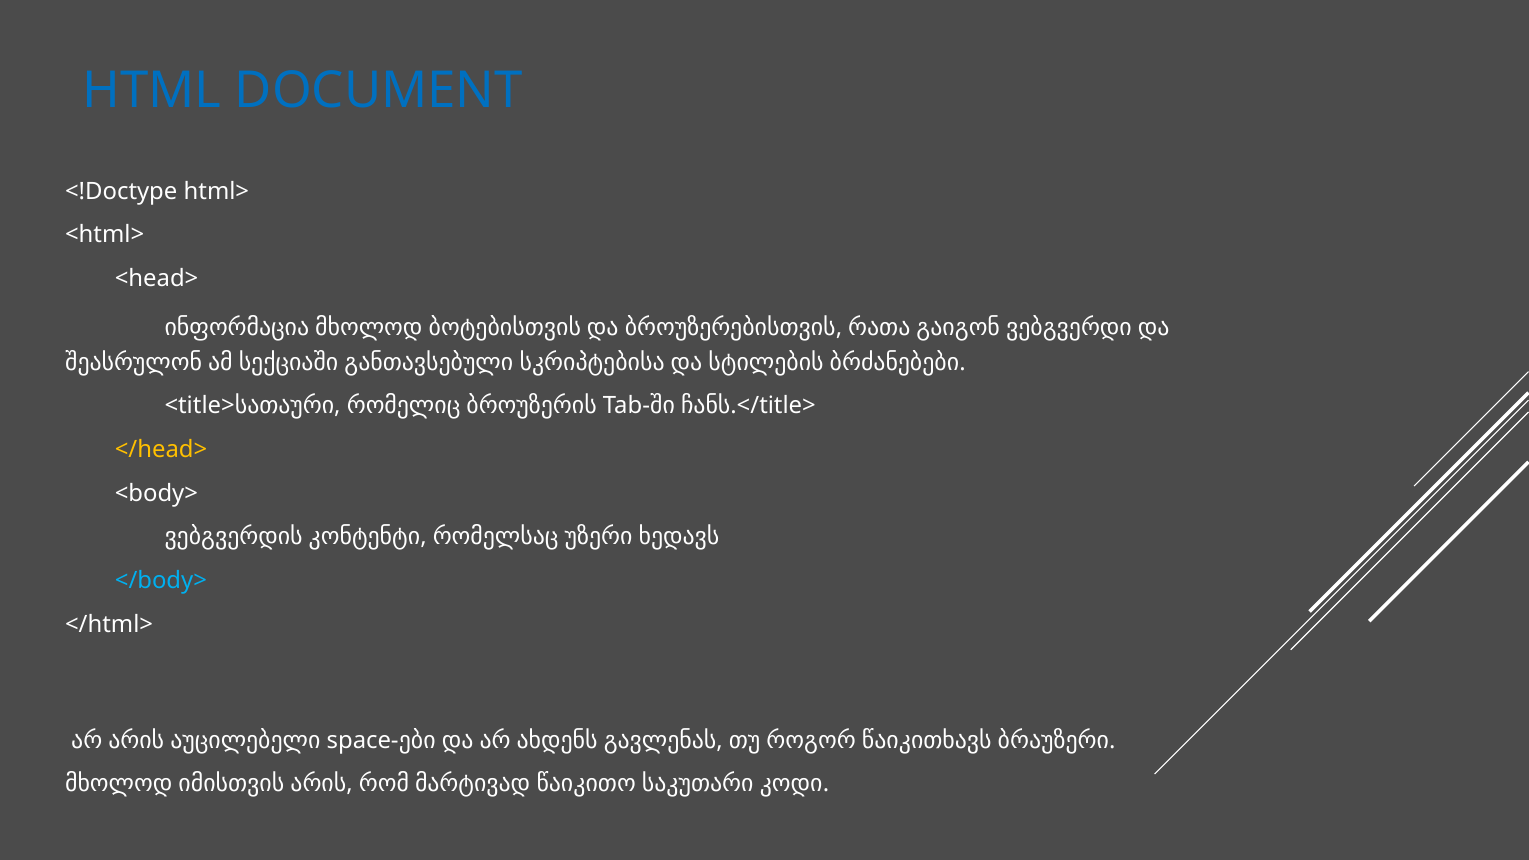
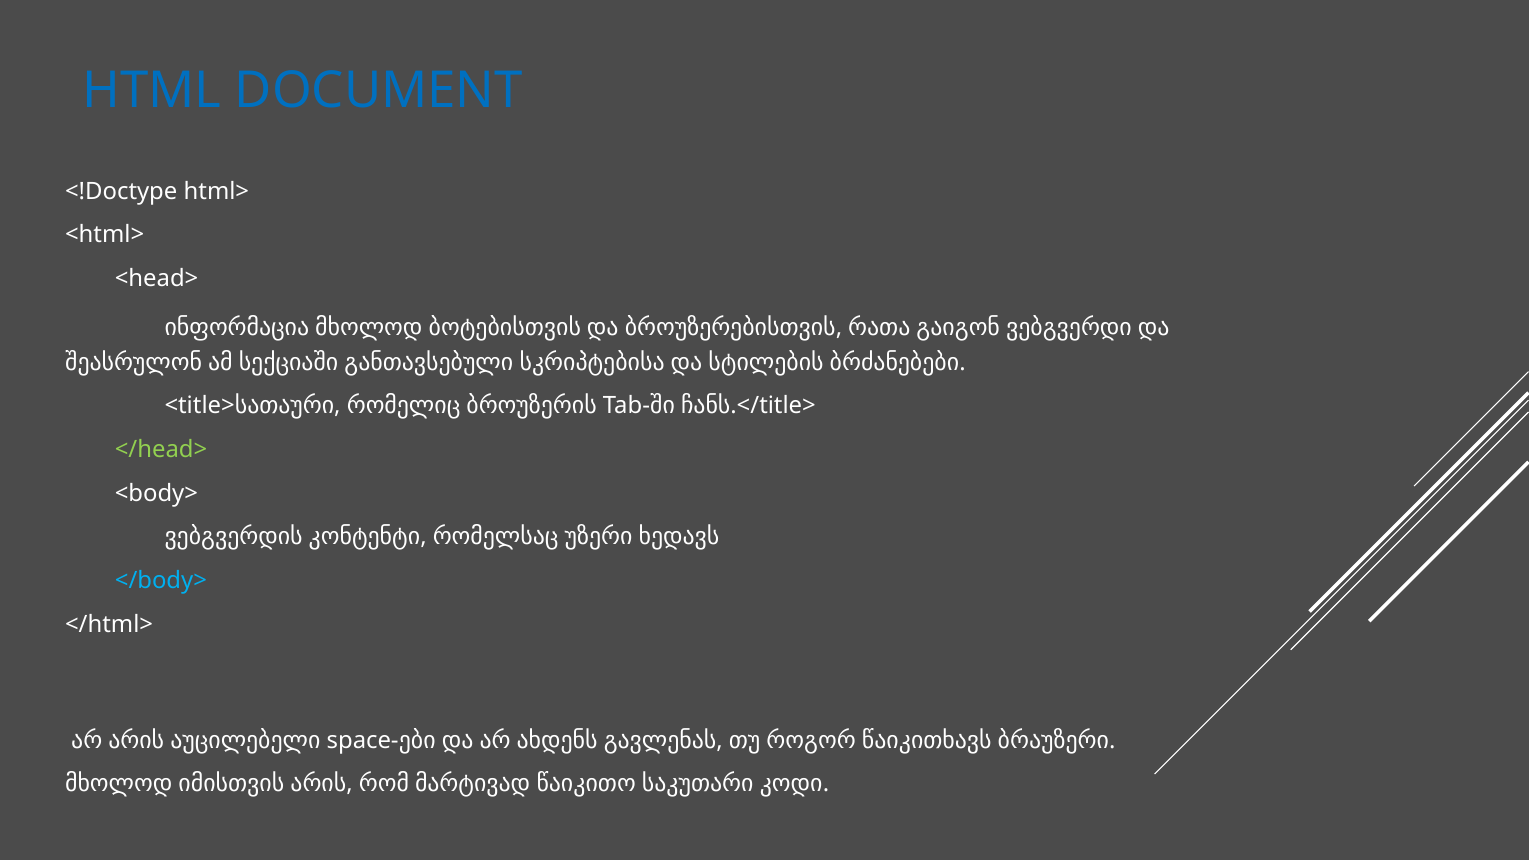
</head> colour: yellow -> light green
